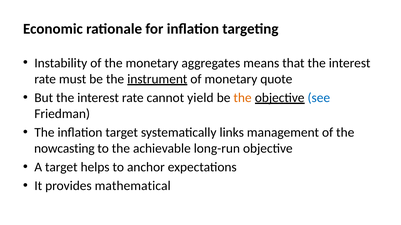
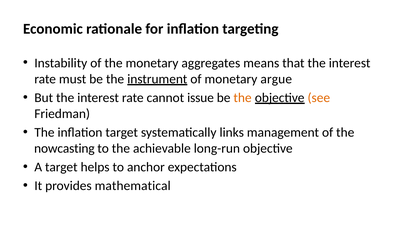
quote: quote -> argue
yield: yield -> issue
see colour: blue -> orange
